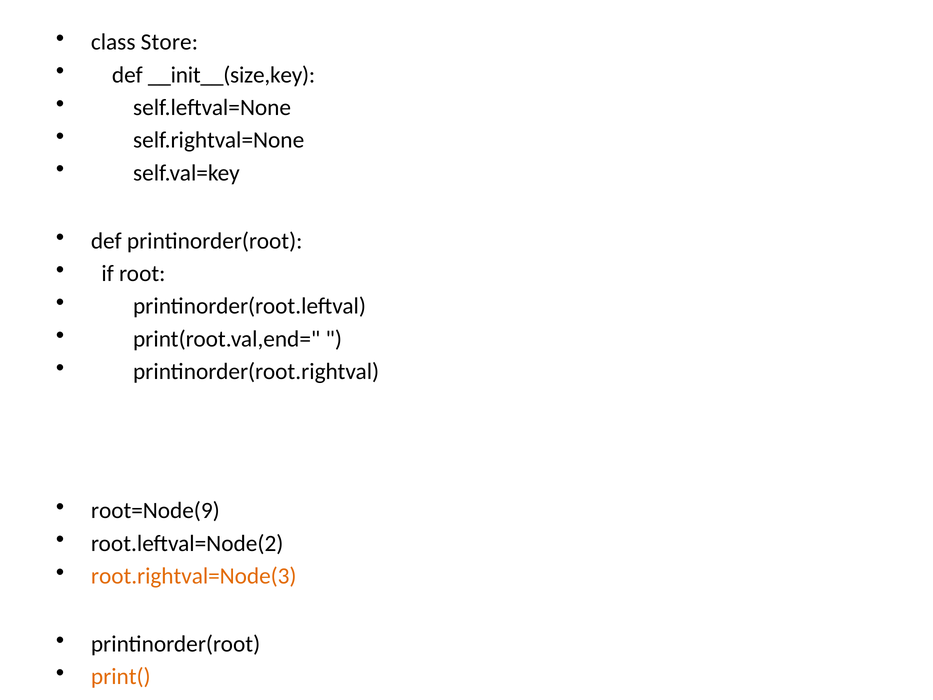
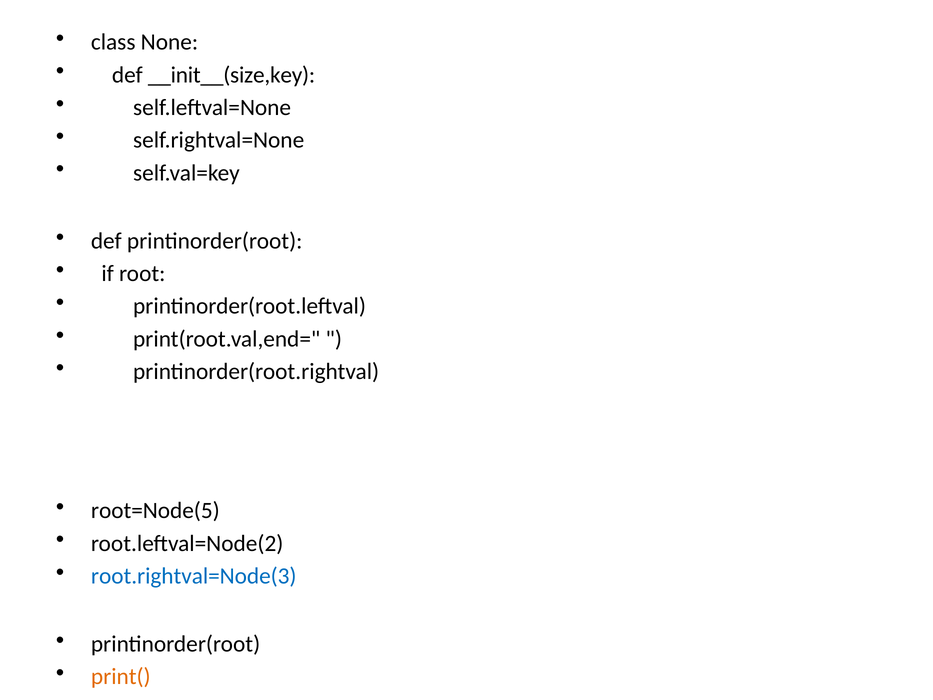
Store: Store -> None
root=Node(9: root=Node(9 -> root=Node(5
root.rightval=Node(3 colour: orange -> blue
